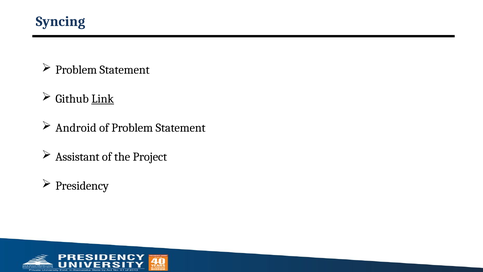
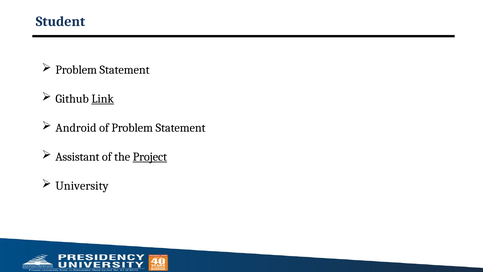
Syncing: Syncing -> Student
Project underline: none -> present
Presidency: Presidency -> University
